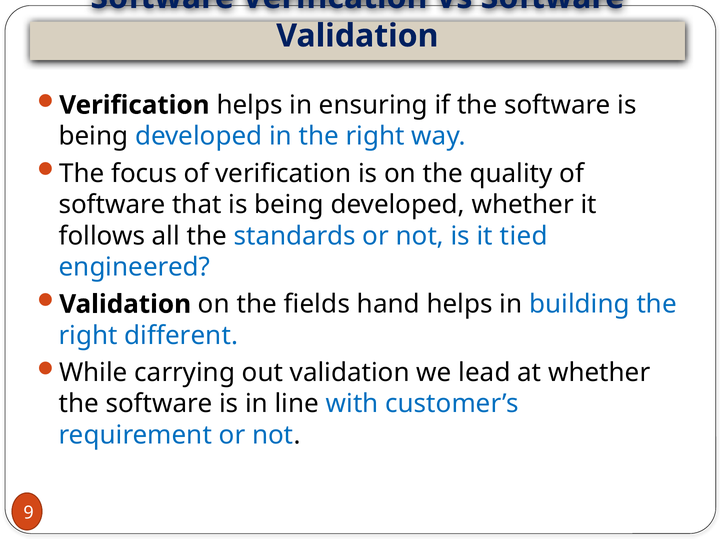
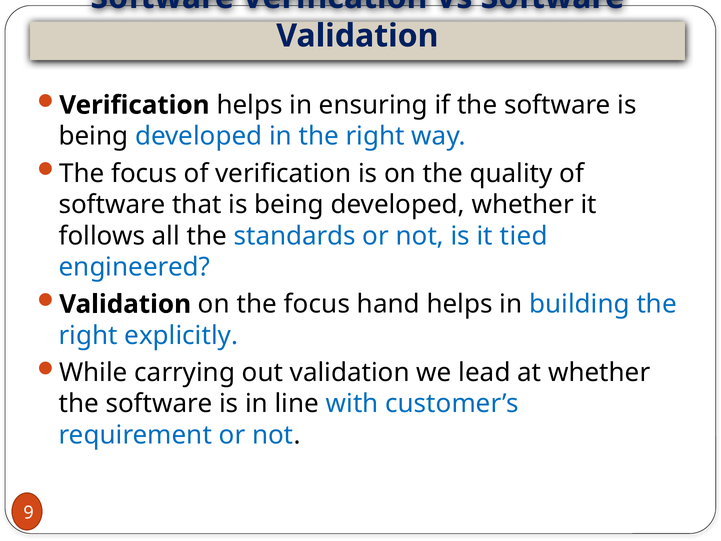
on the fields: fields -> focus
different: different -> explicitly
